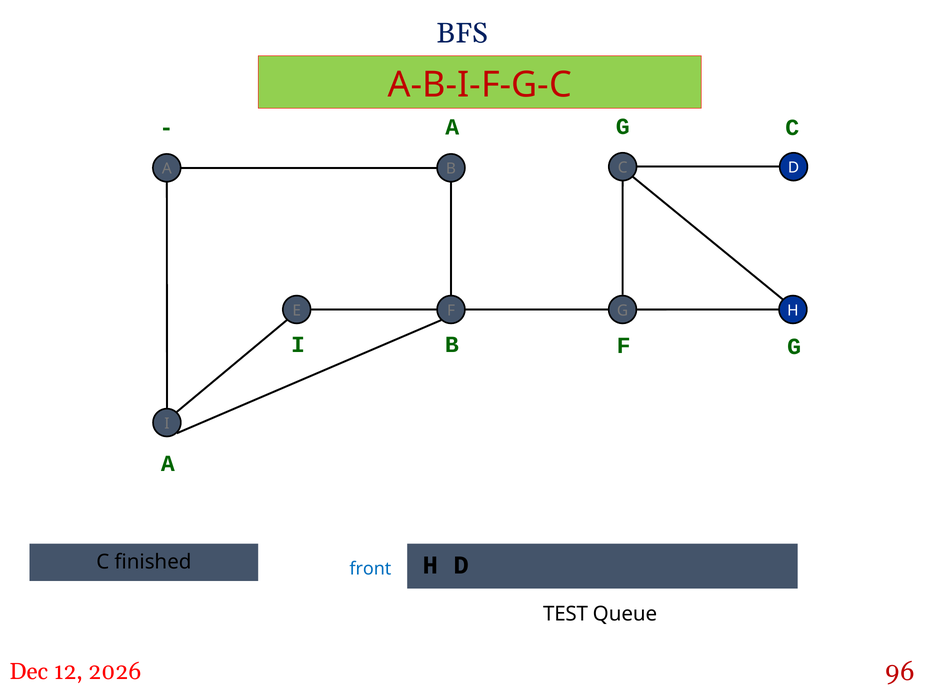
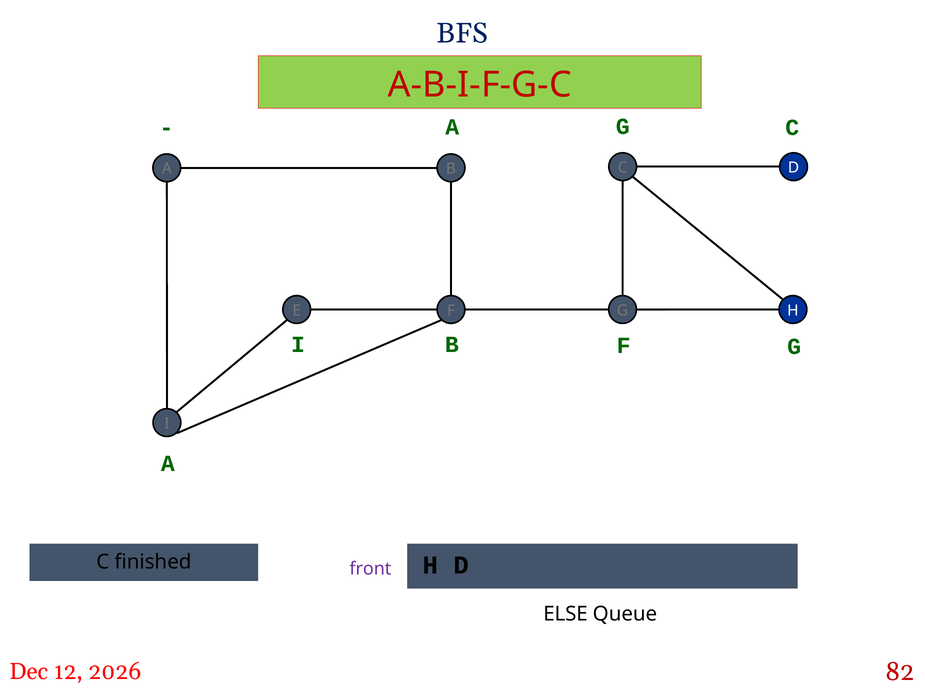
front colour: blue -> purple
TEST: TEST -> ELSE
96: 96 -> 82
